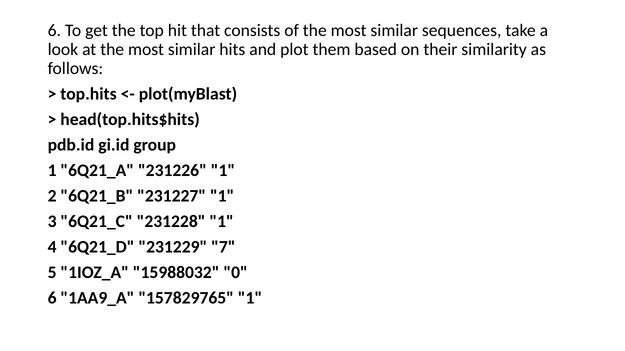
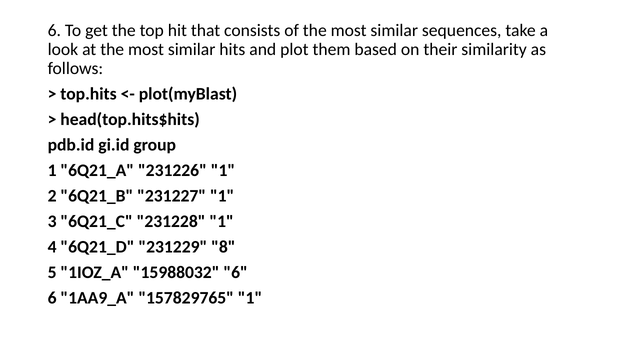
7: 7 -> 8
15988032 0: 0 -> 6
